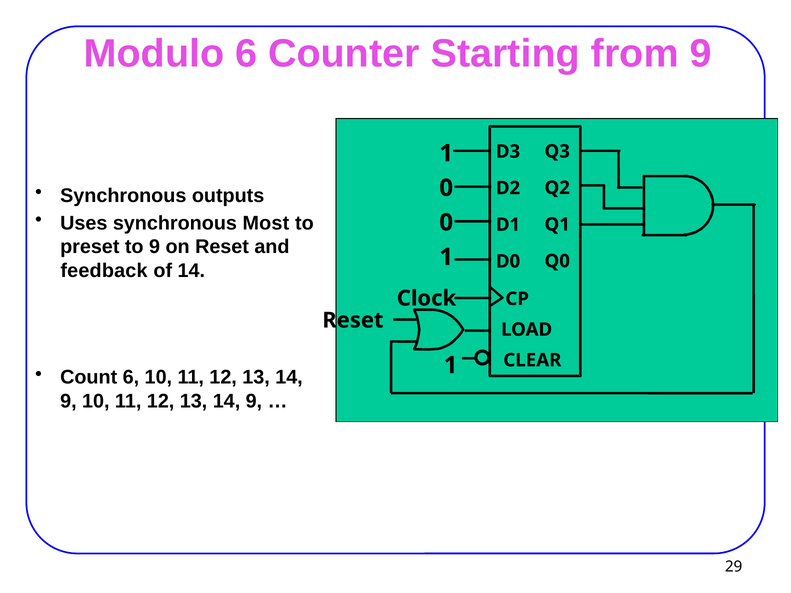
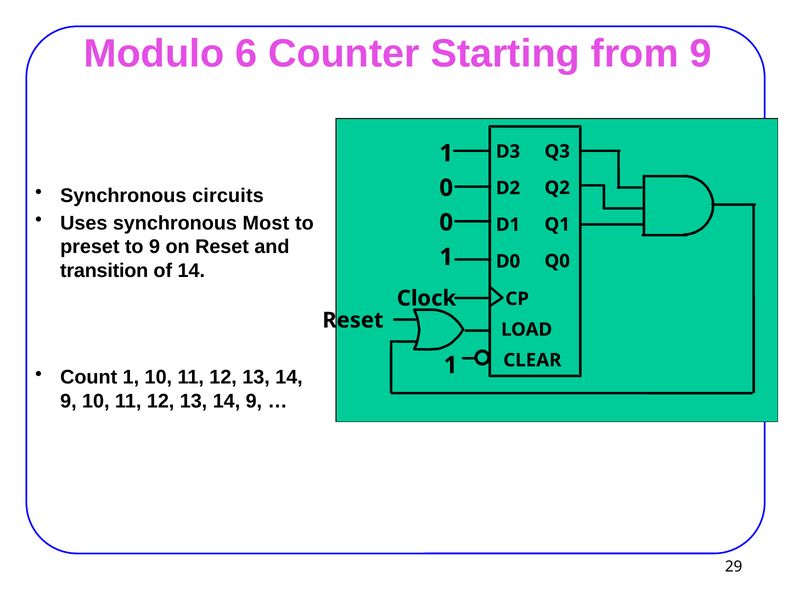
outputs: outputs -> circuits
feedback: feedback -> transition
Count 6: 6 -> 1
